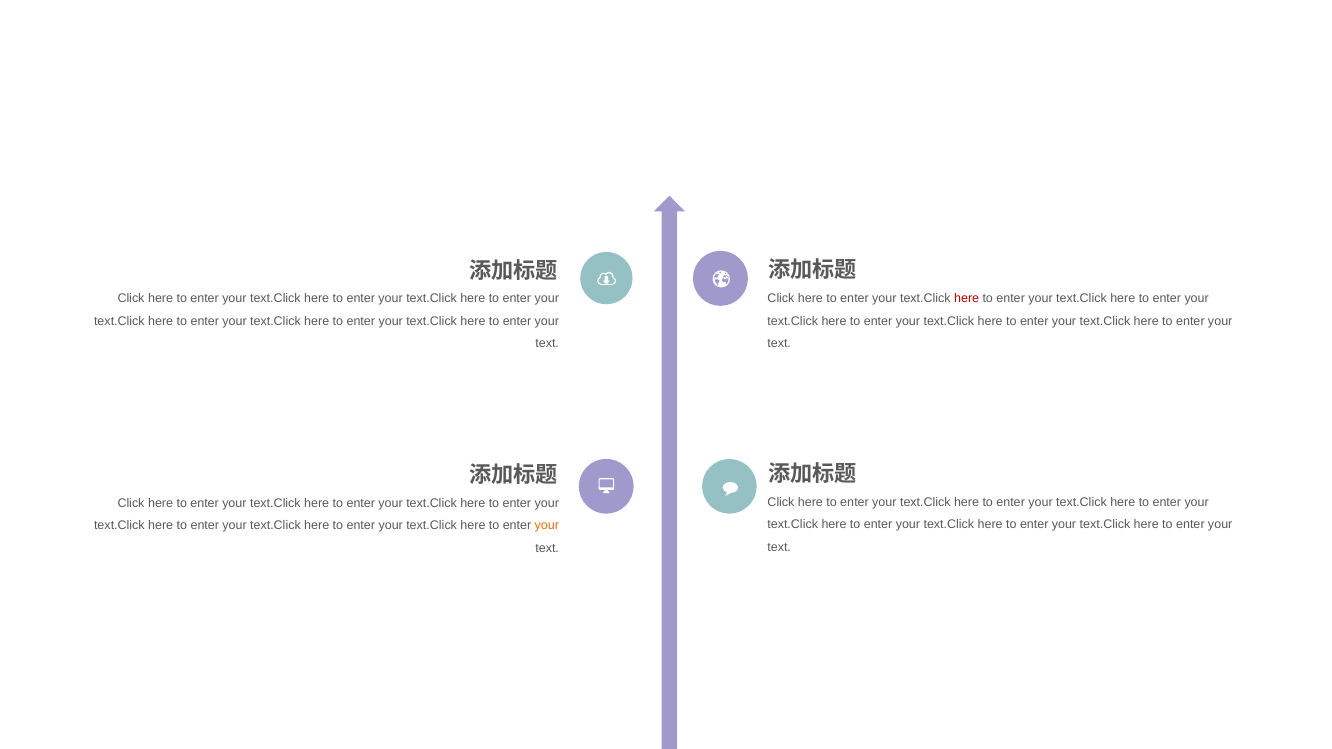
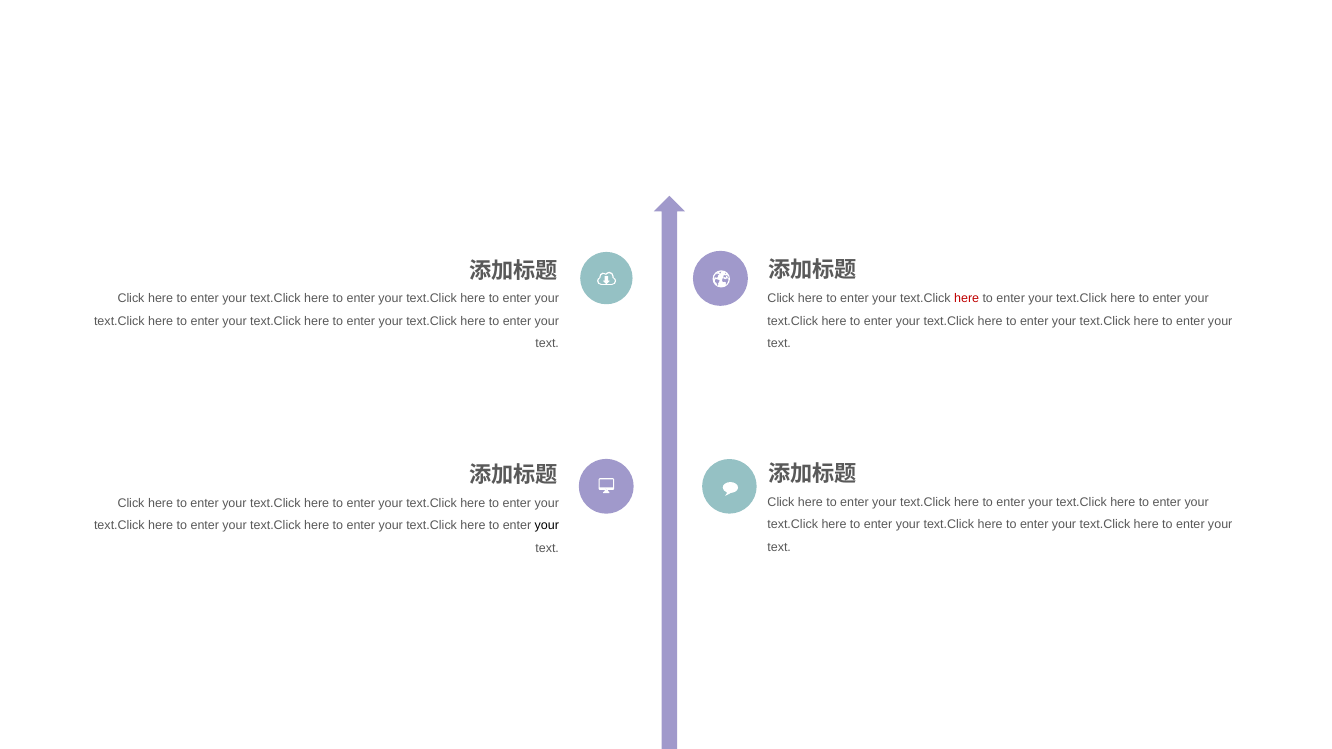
your at (547, 526) colour: orange -> black
